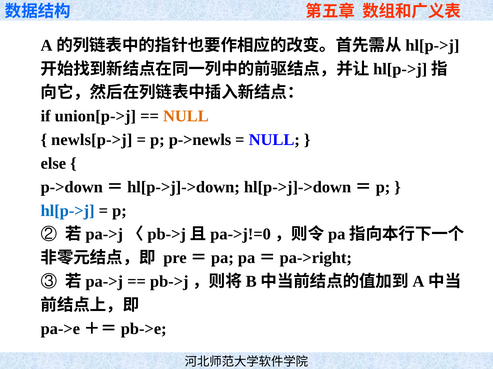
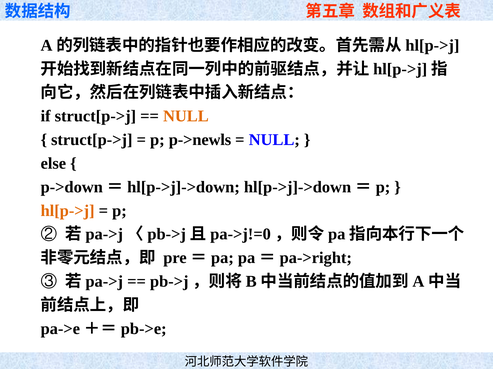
if union[p->j: union[p->j -> struct[p->j
newls[p->j at (92, 140): newls[p->j -> struct[p->j
hl[p->j colour: blue -> orange
